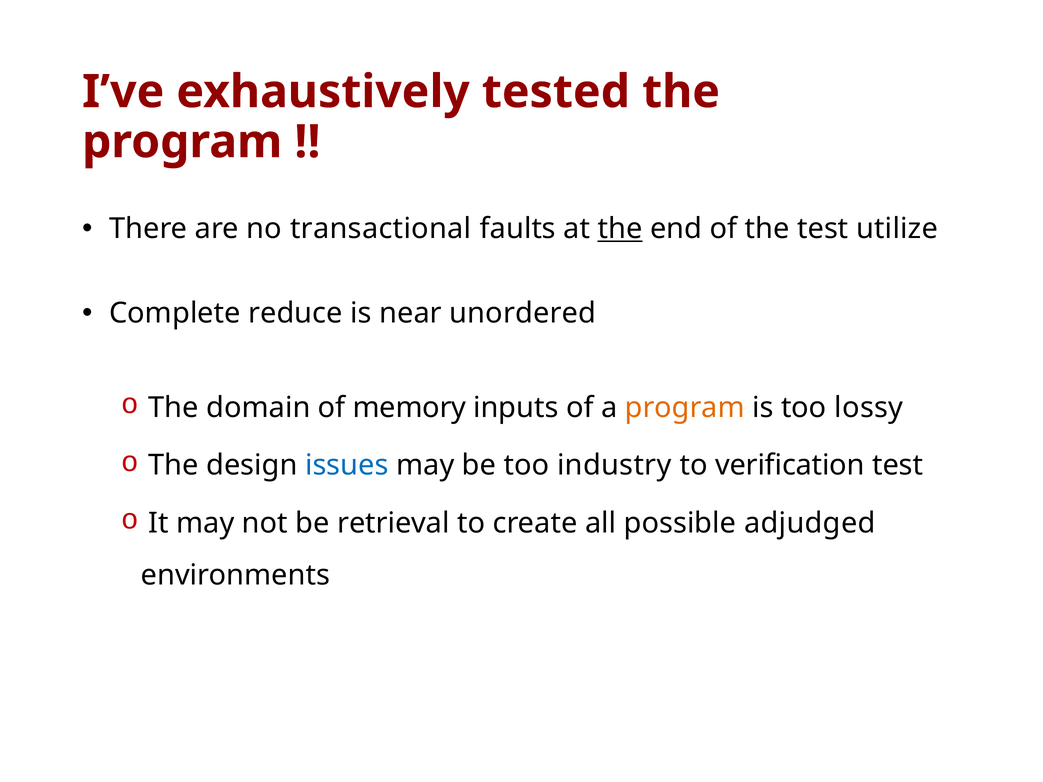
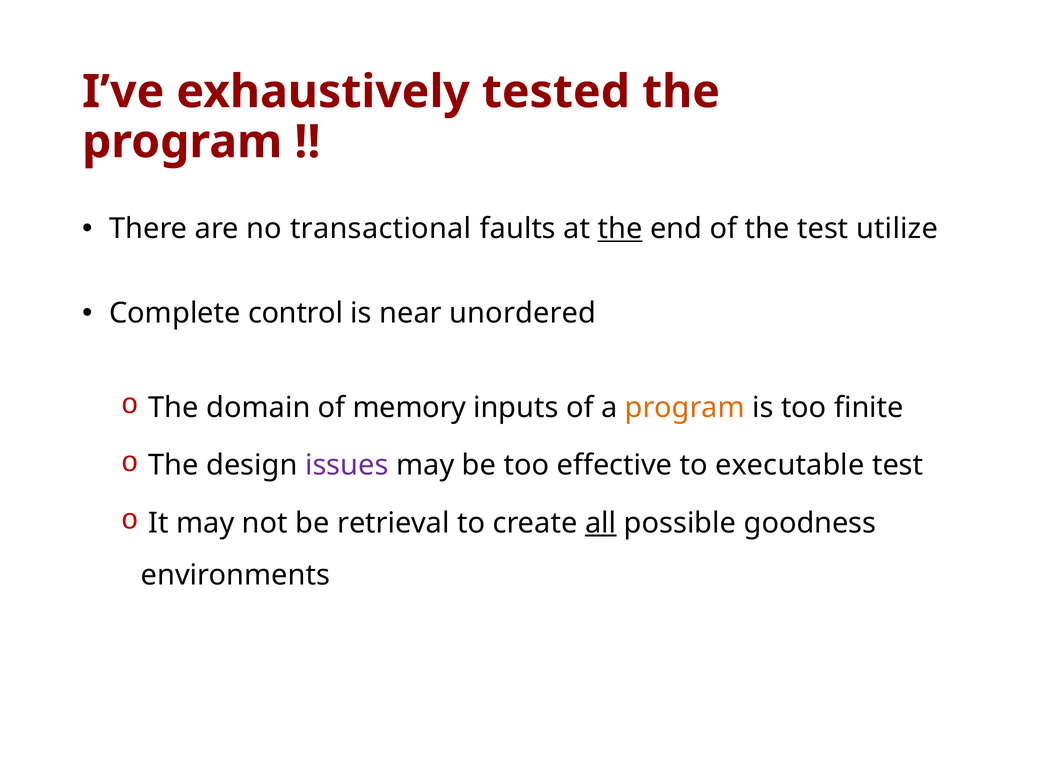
reduce: reduce -> control
lossy: lossy -> finite
issues colour: blue -> purple
industry: industry -> effective
verification: verification -> executable
all underline: none -> present
adjudged: adjudged -> goodness
